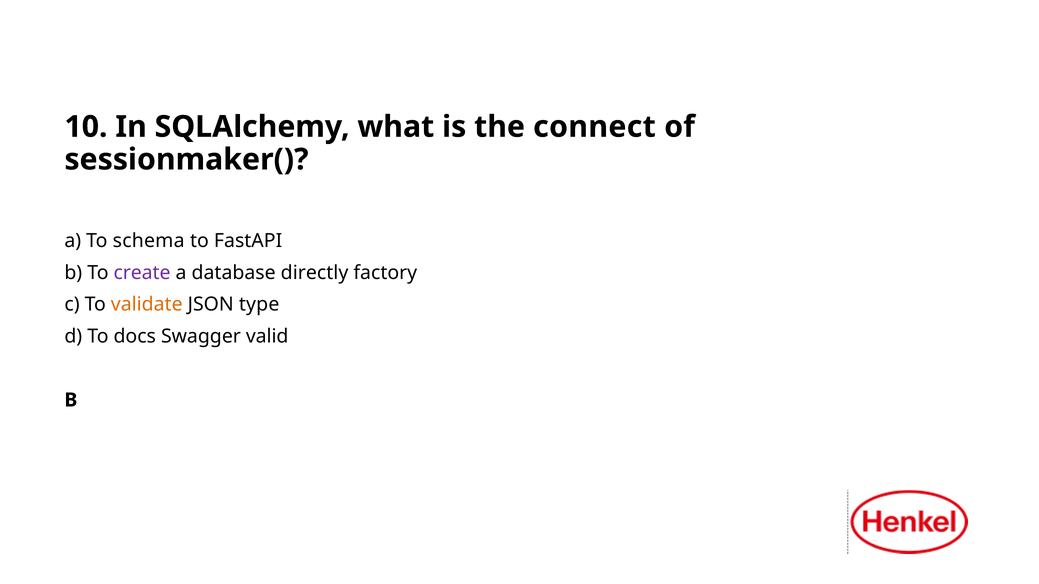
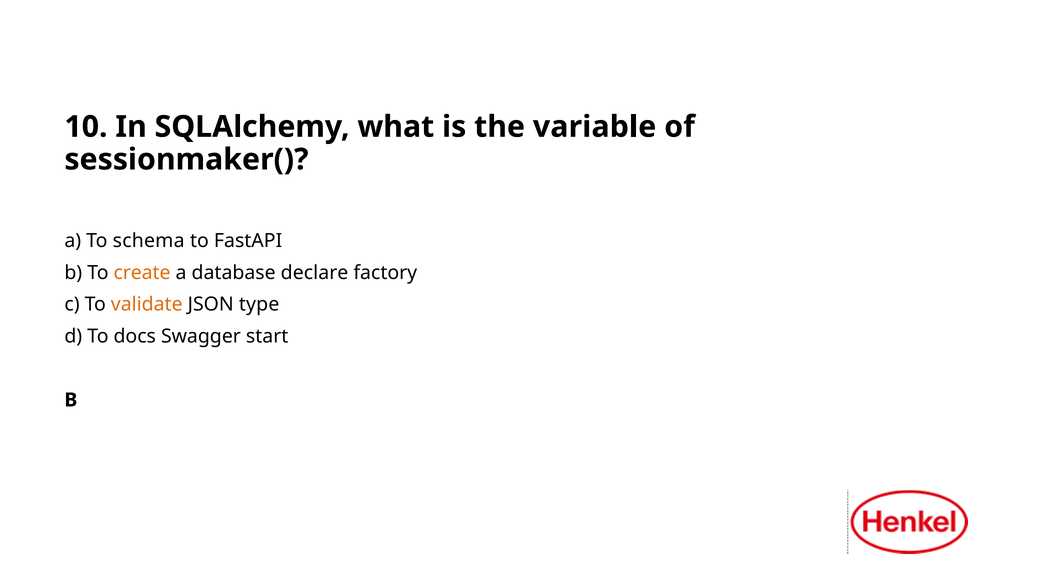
connect: connect -> variable
create colour: purple -> orange
directly: directly -> declare
valid: valid -> start
